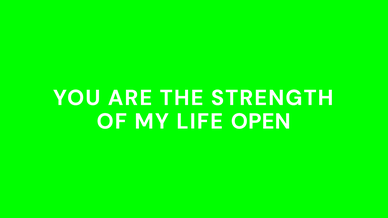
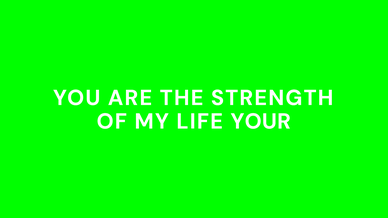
OPEN: OPEN -> YOUR
